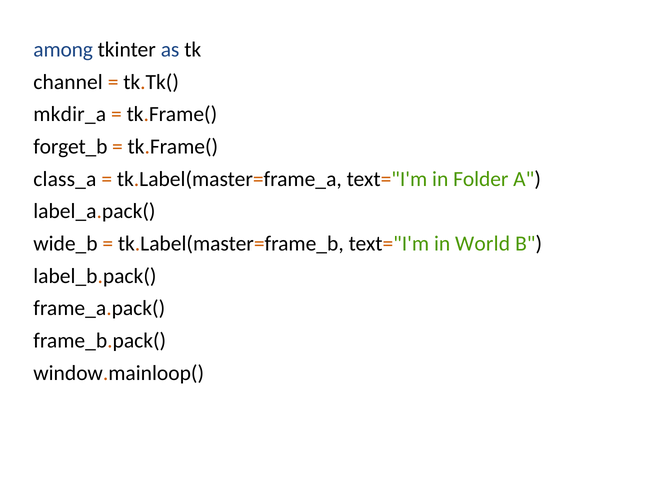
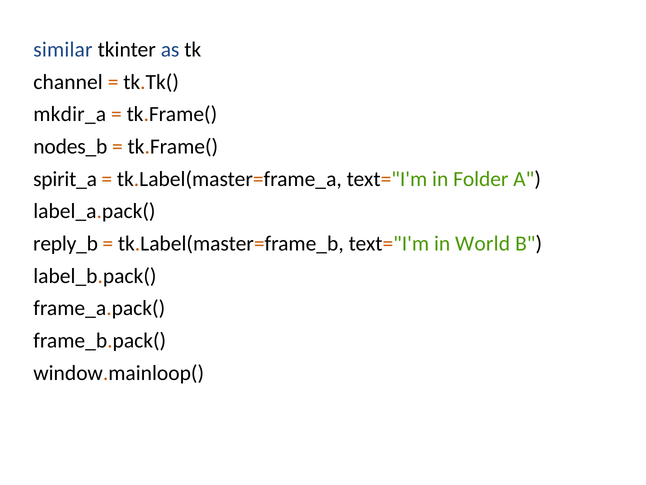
among: among -> similar
forget_b: forget_b -> nodes_b
class_a: class_a -> spirit_a
wide_b: wide_b -> reply_b
